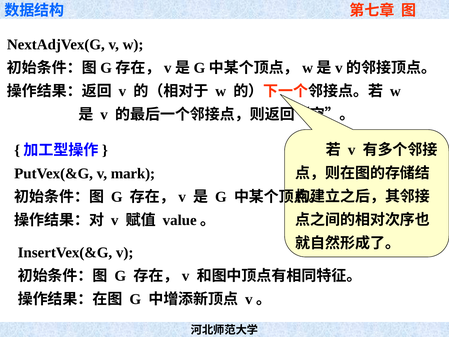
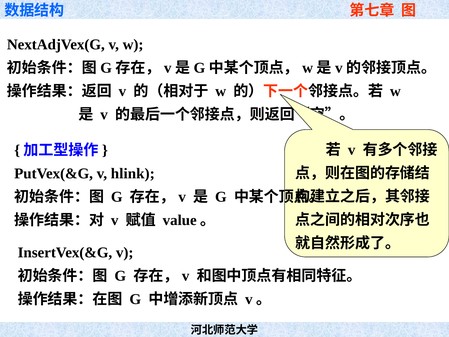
mark: mark -> hlink
